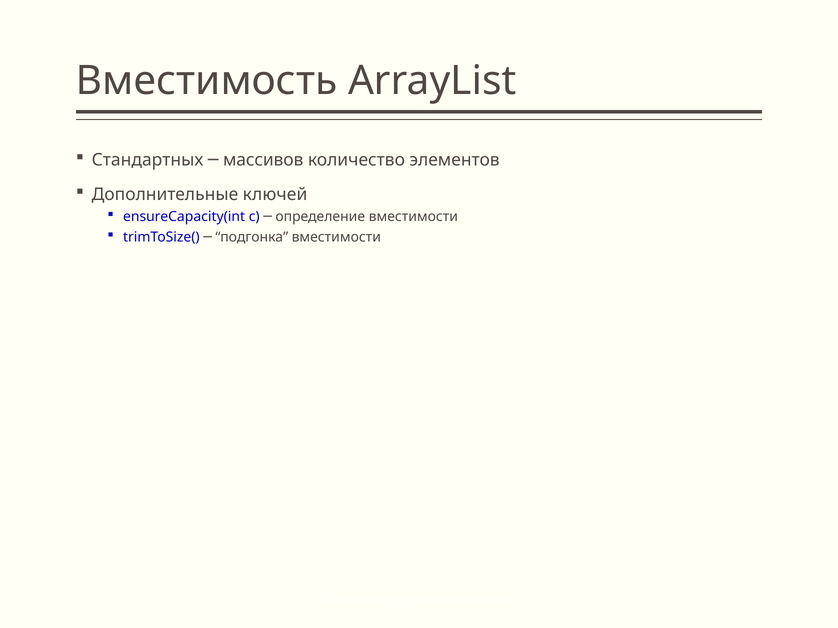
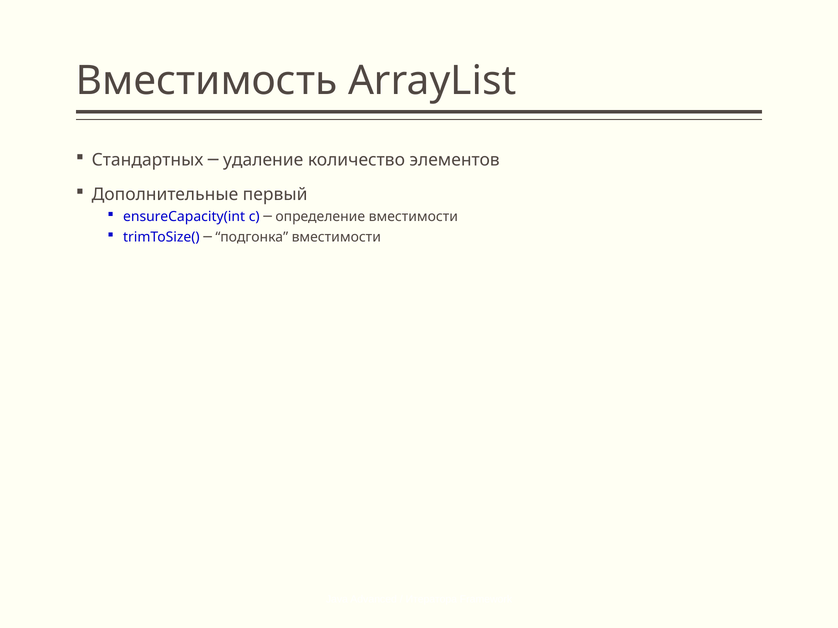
массивов: массивов -> удаление
ключей: ключей -> первый
